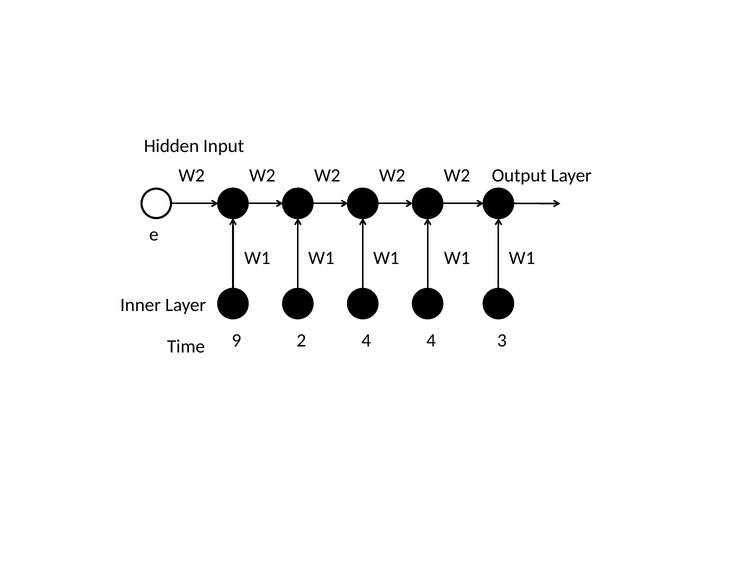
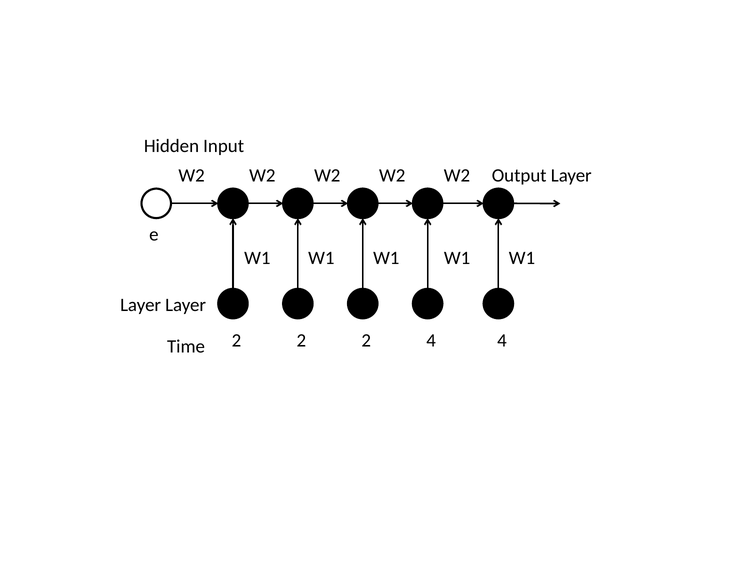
Inner at (141, 305): Inner -> Layer
2 4: 4 -> 2
4 3: 3 -> 4
Time 9: 9 -> 2
